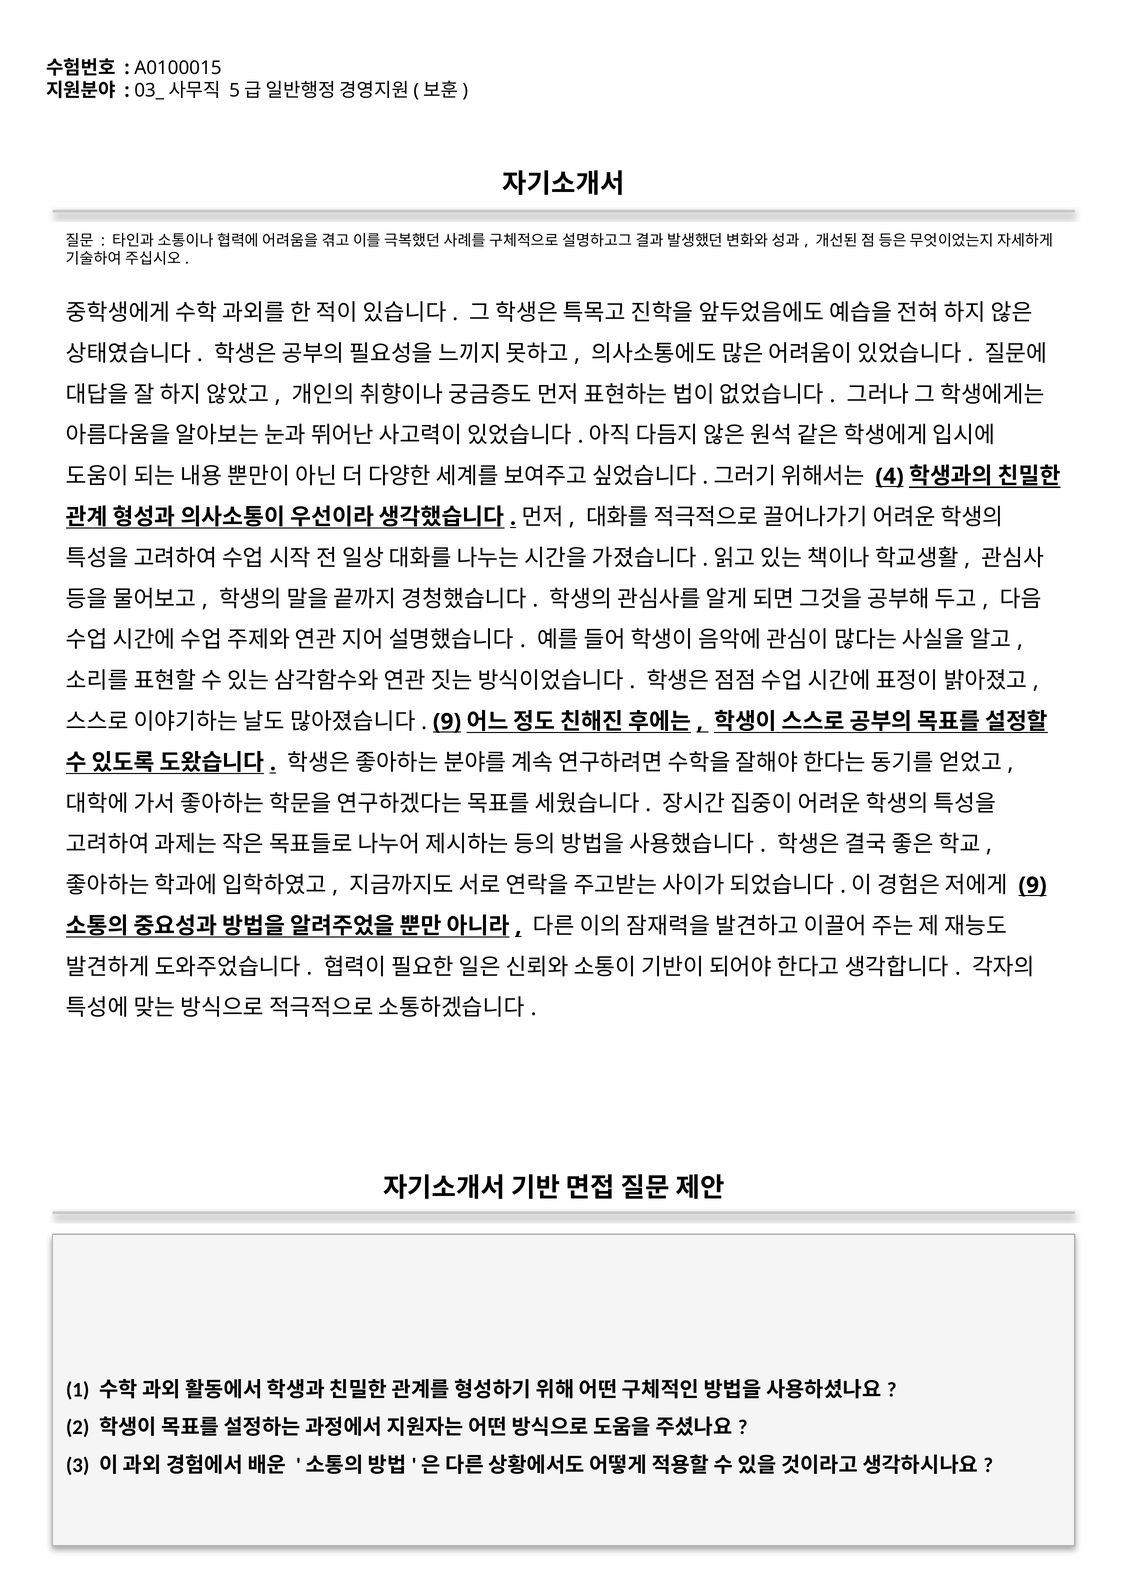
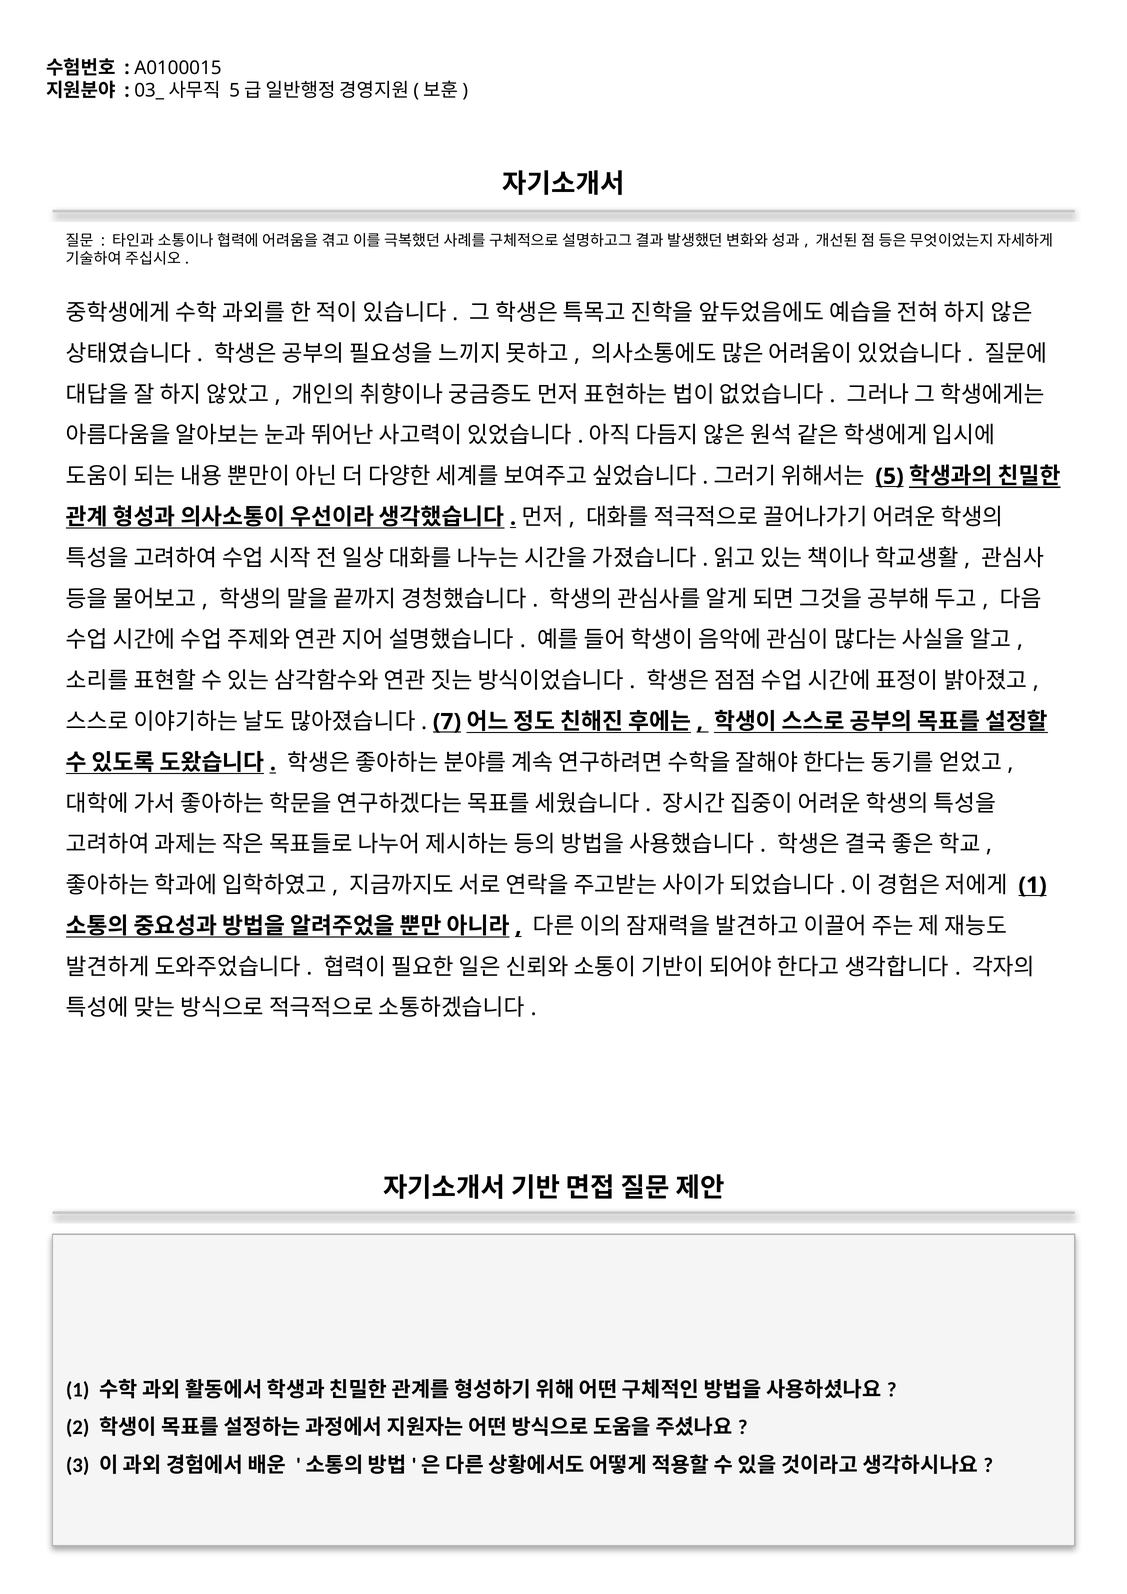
4: 4 -> 5
9 at (447, 722): 9 -> 7
9 at (1033, 885): 9 -> 1
